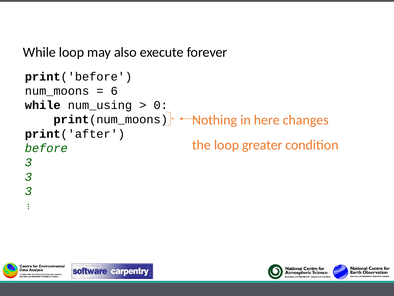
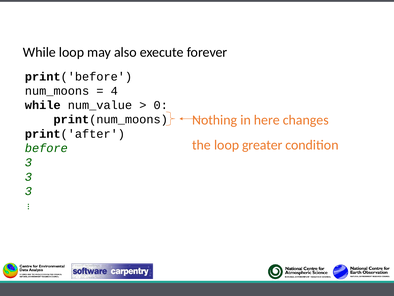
6: 6 -> 4
num_using: num_using -> num_value
